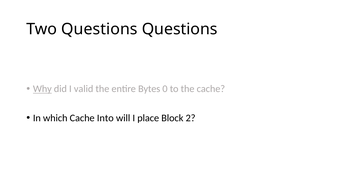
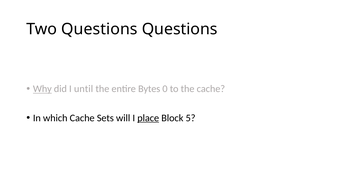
valid: valid -> until
Into: Into -> Sets
place underline: none -> present
2: 2 -> 5
